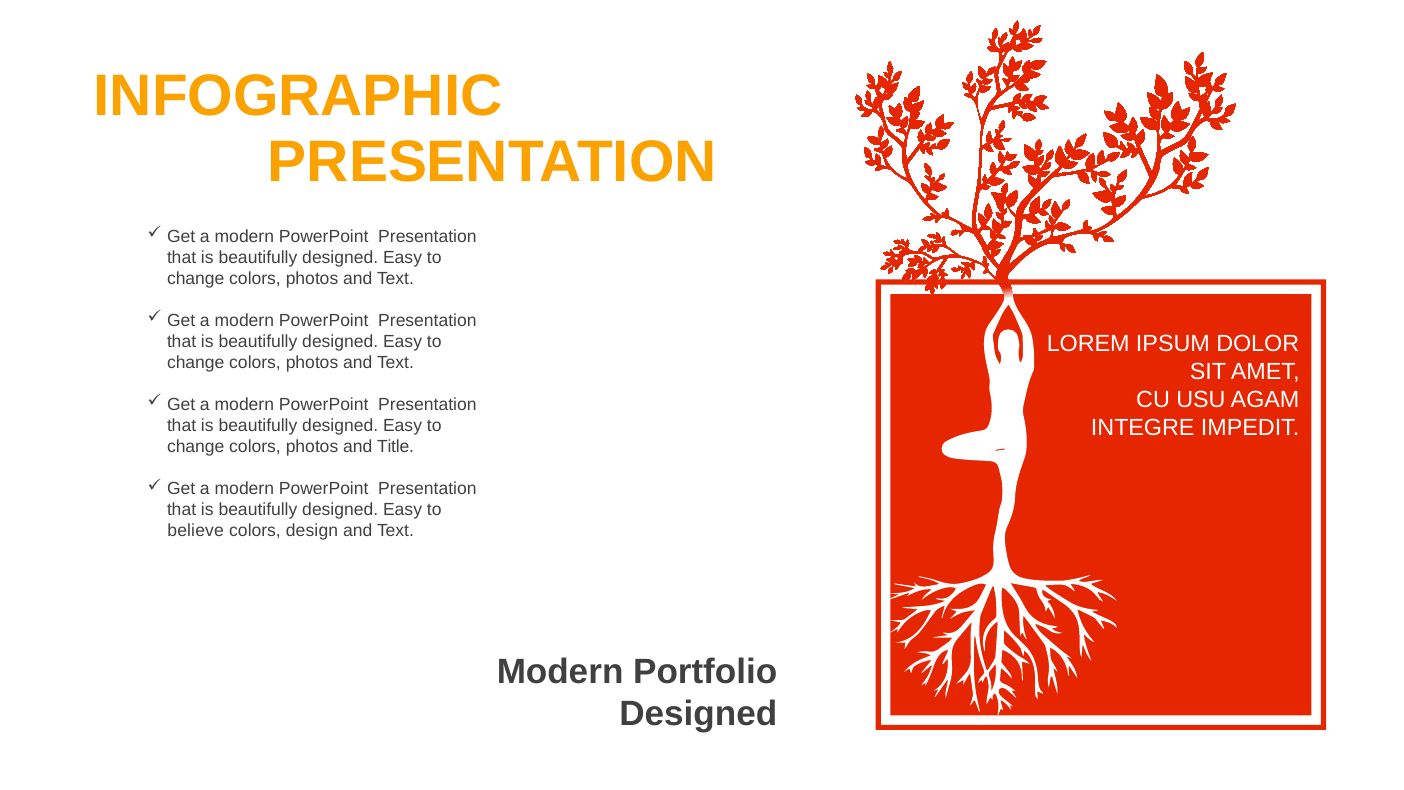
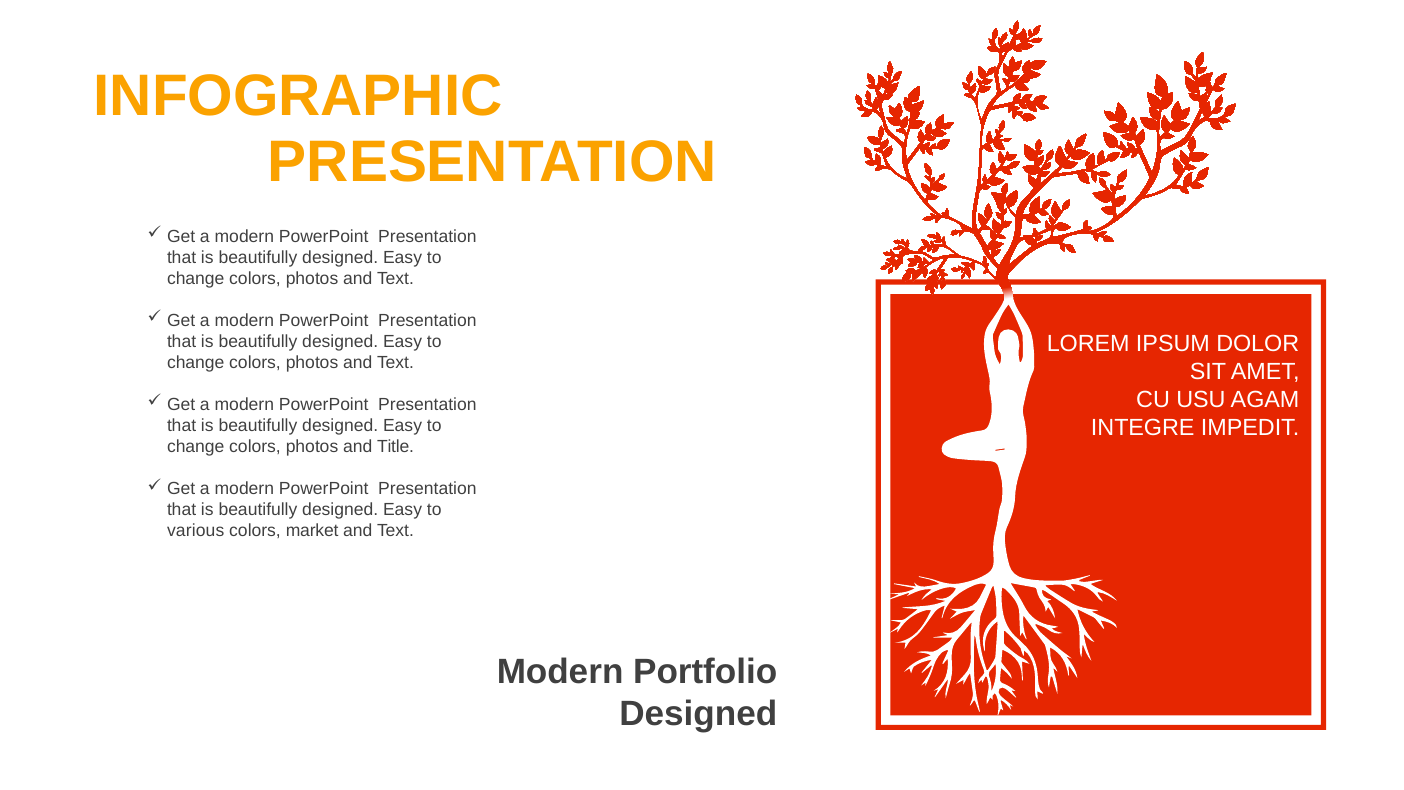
believe: believe -> various
design: design -> market
